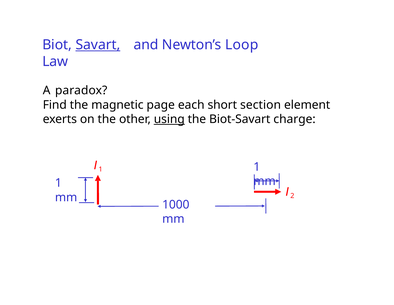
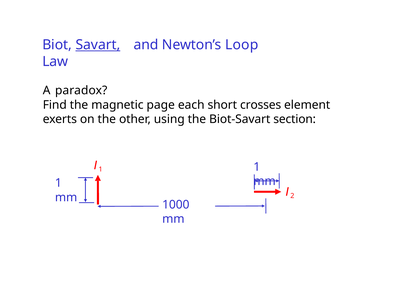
section: section -> crosses
using underline: present -> none
charge: charge -> section
